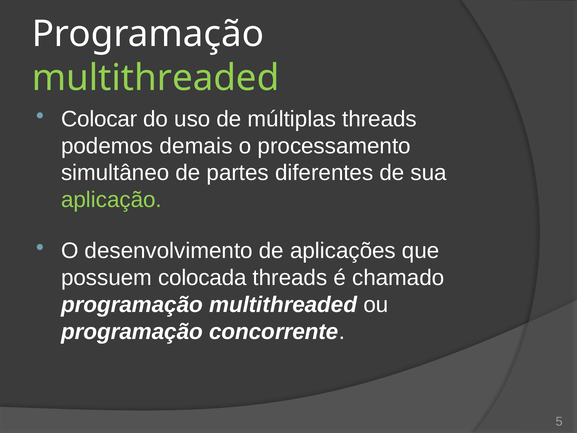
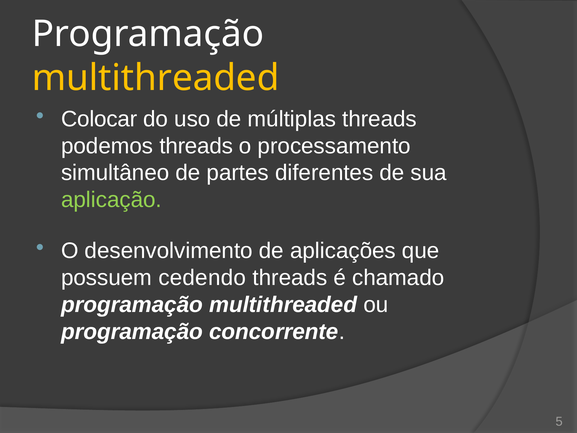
multithreaded at (156, 78) colour: light green -> yellow
podemos demais: demais -> threads
colocada: colocada -> cedendo
